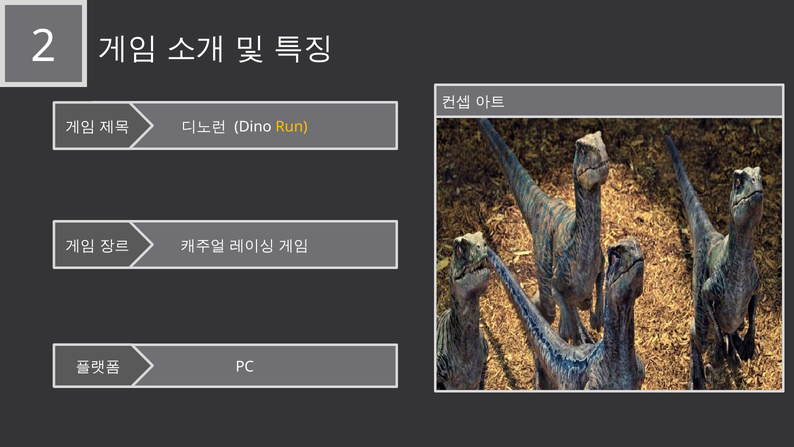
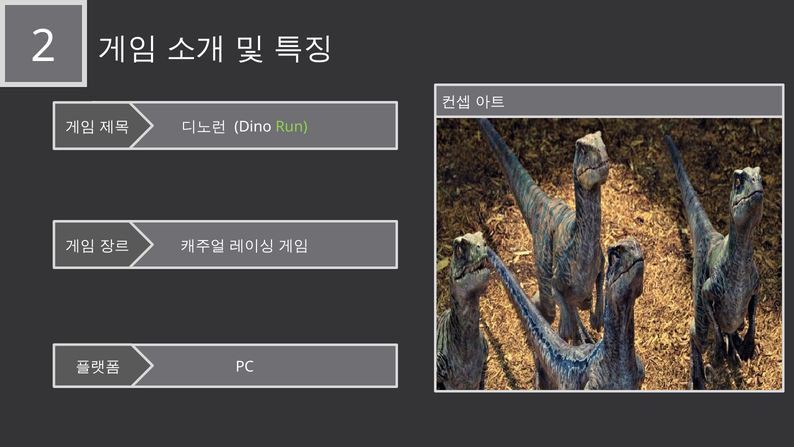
Run colour: yellow -> light green
